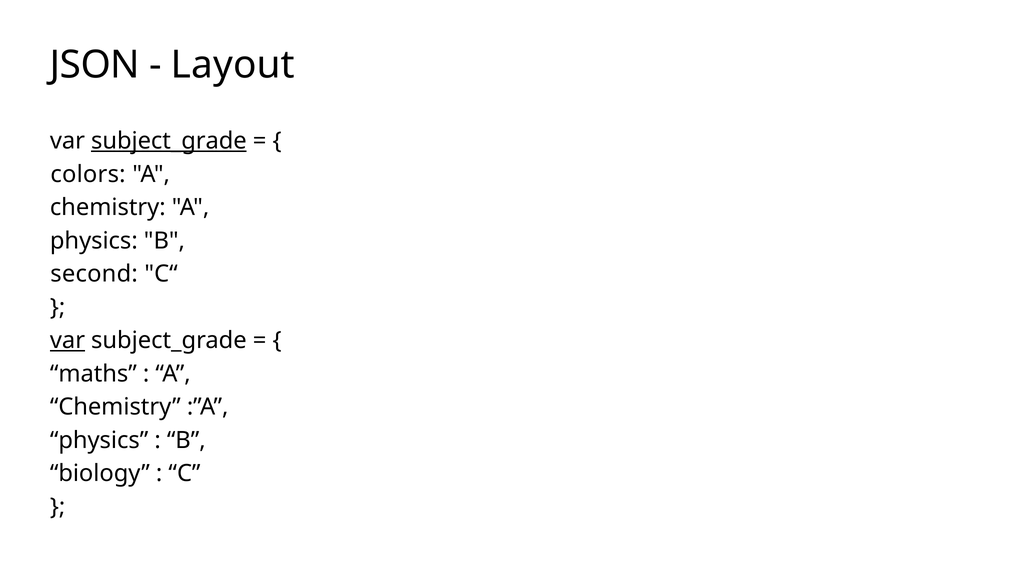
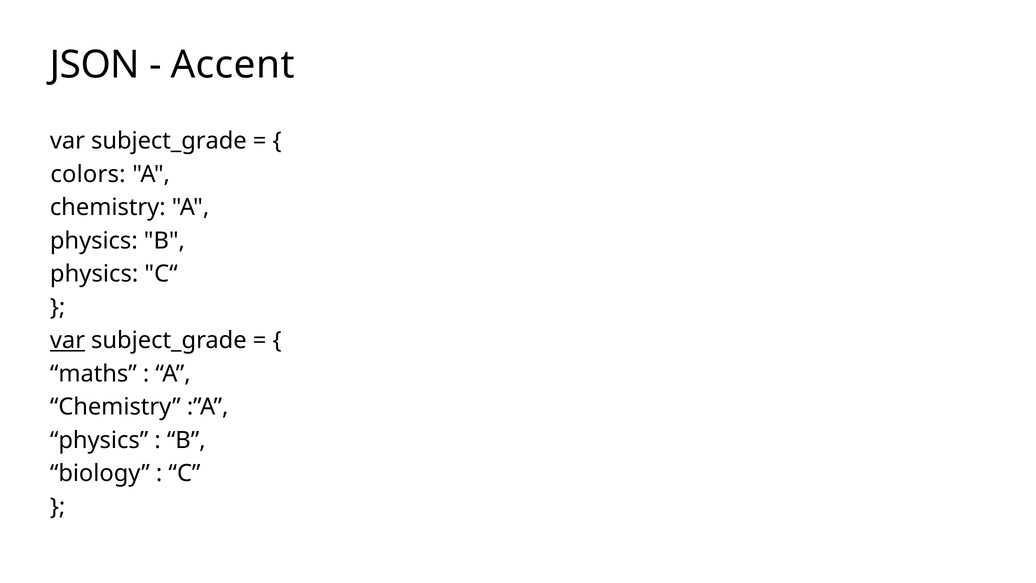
Layout: Layout -> Accent
subject_grade at (169, 141) underline: present -> none
second at (94, 274): second -> physics
